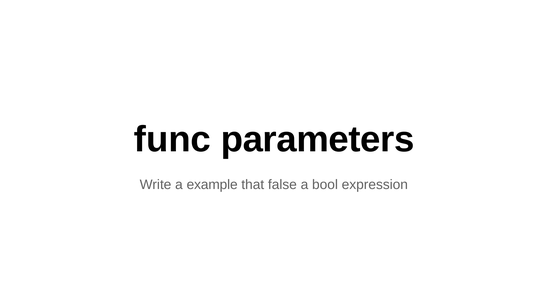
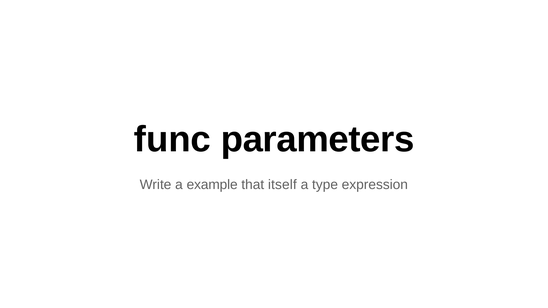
false: false -> itself
bool: bool -> type
